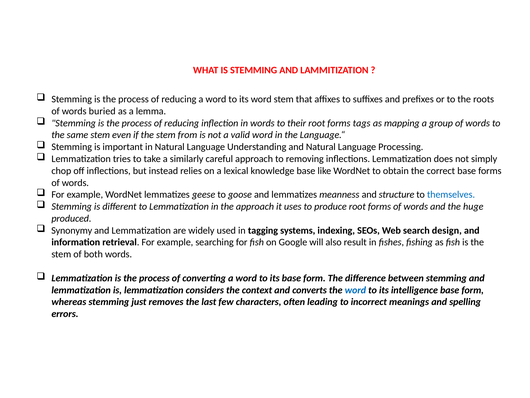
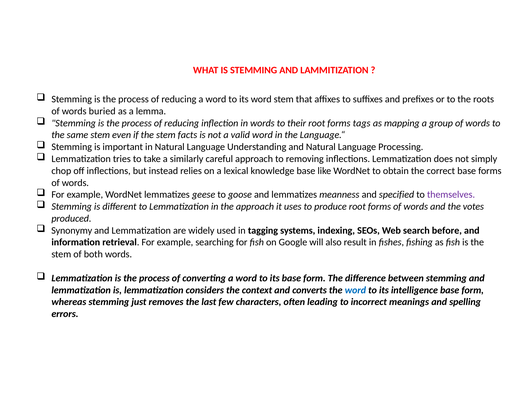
from: from -> facts
structure: structure -> specified
themselves colour: blue -> purple
huge: huge -> votes
design: design -> before
